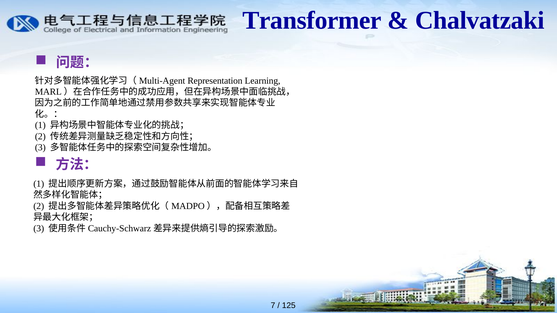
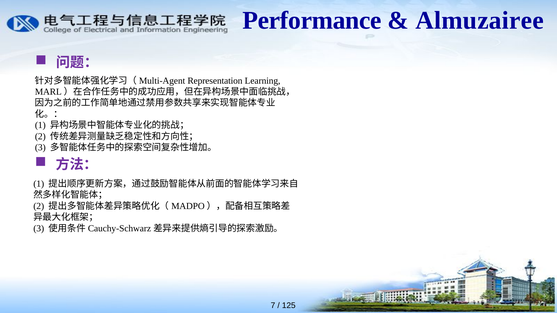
Transformer: Transformer -> Performance
Chalvatzaki: Chalvatzaki -> Almuzairee
